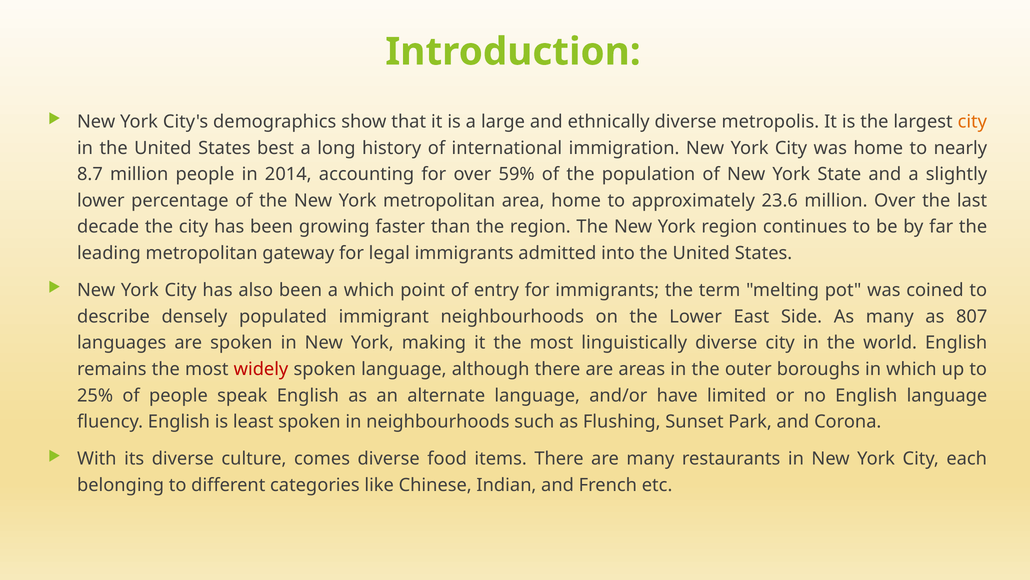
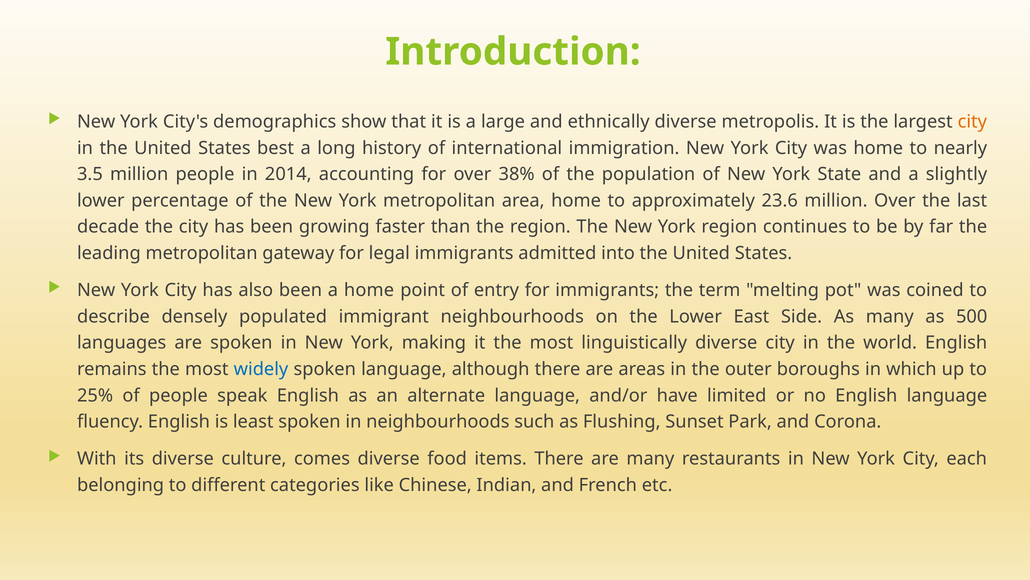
8.7: 8.7 -> 3.5
59%: 59% -> 38%
a which: which -> home
807: 807 -> 500
widely colour: red -> blue
